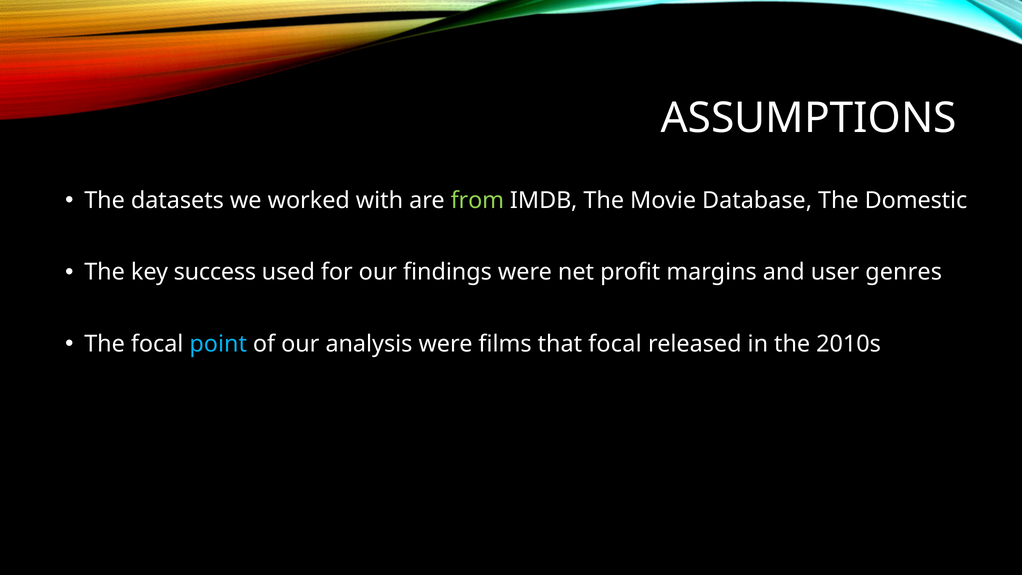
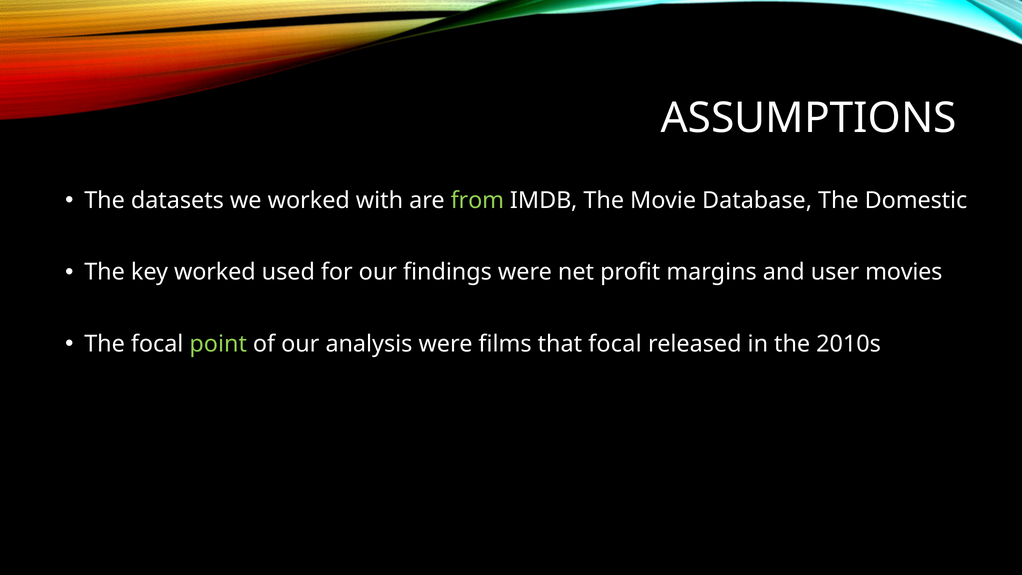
key success: success -> worked
genres: genres -> movies
point colour: light blue -> light green
